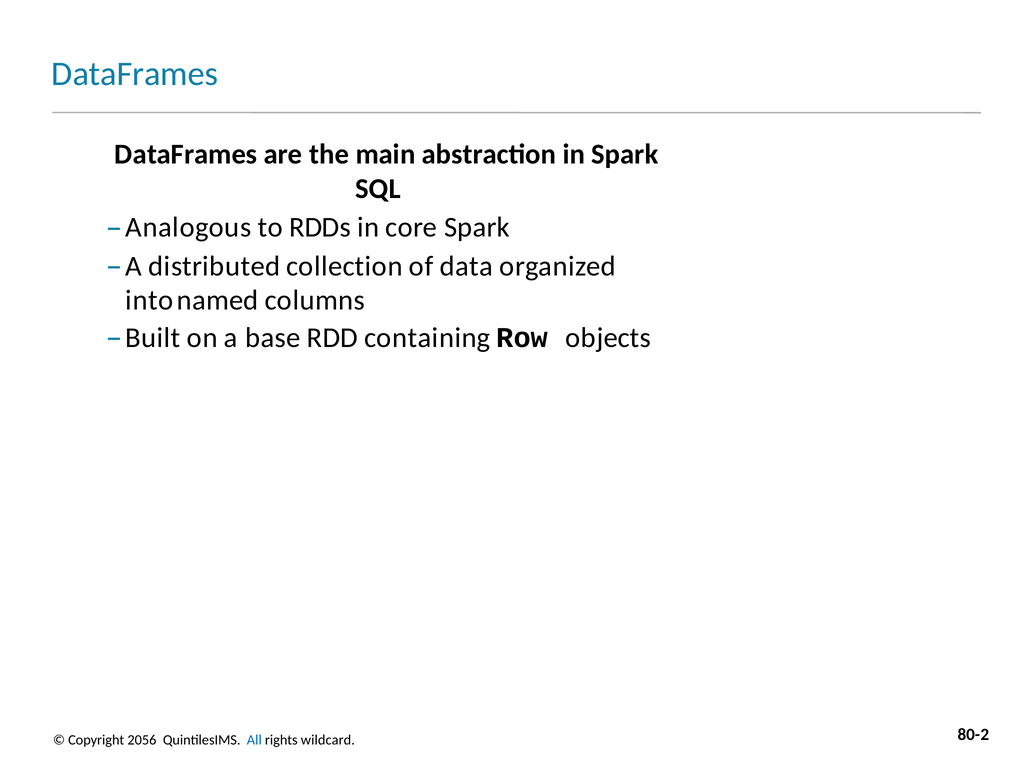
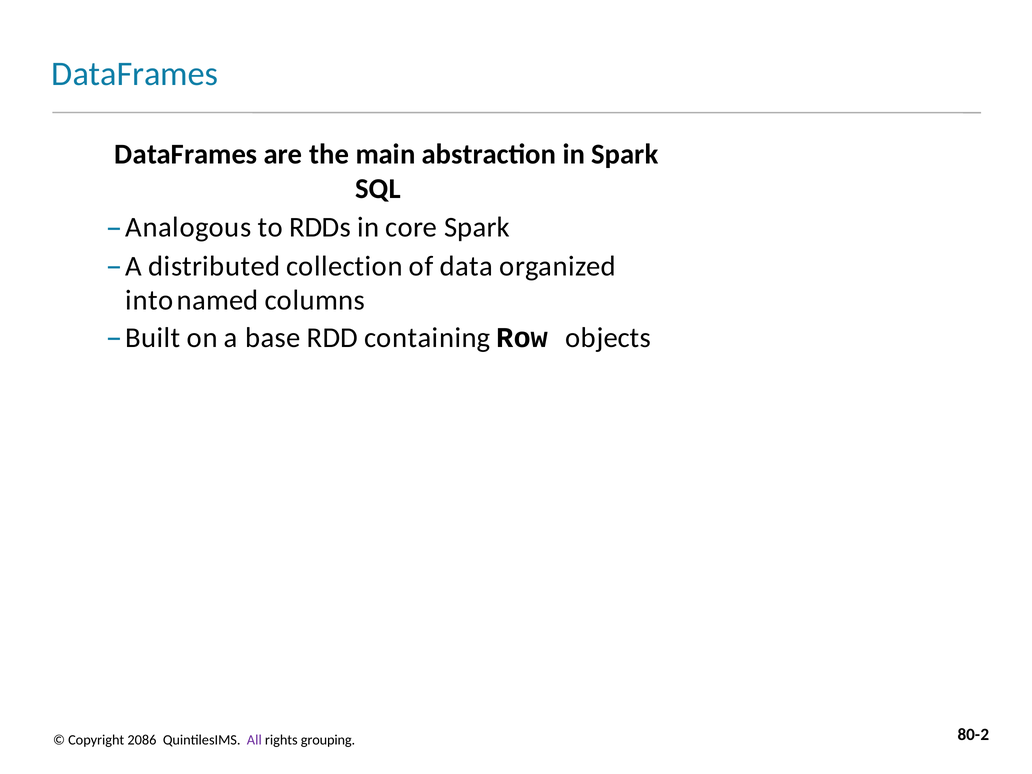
2056: 2056 -> 2086
All colour: blue -> purple
wildcard: wildcard -> grouping
